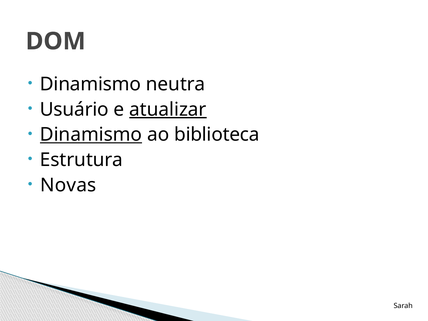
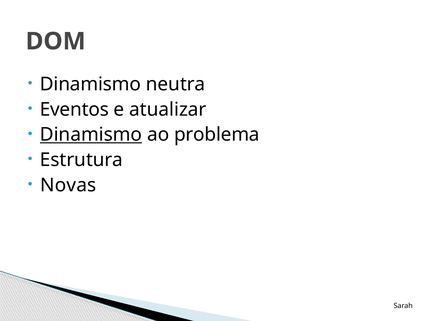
Usuário: Usuário -> Eventos
atualizar underline: present -> none
biblioteca: biblioteca -> problema
